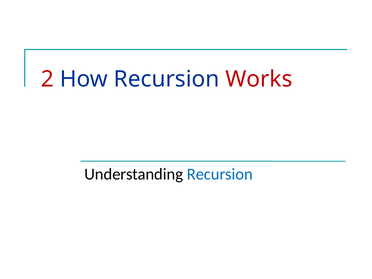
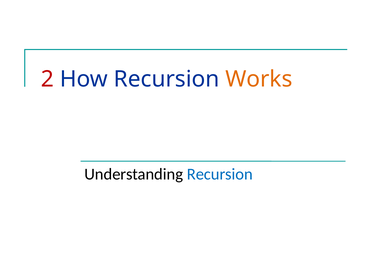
Works colour: red -> orange
